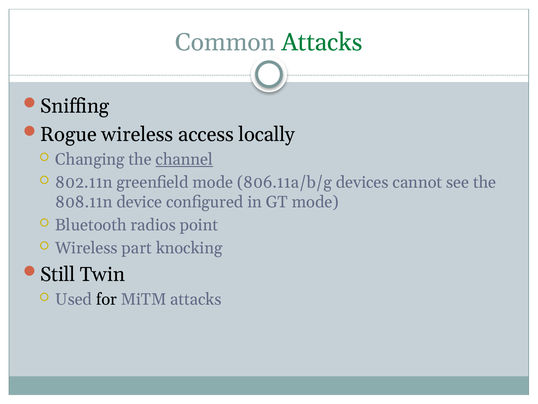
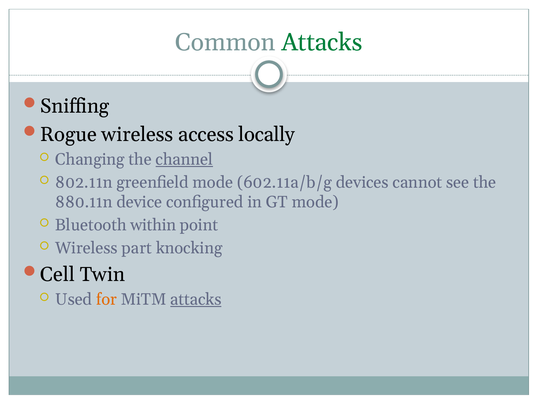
806.11a/b/g: 806.11a/b/g -> 602.11a/b/g
808.11n: 808.11n -> 880.11n
radios: radios -> within
Still: Still -> Cell
for colour: black -> orange
attacks at (196, 299) underline: none -> present
